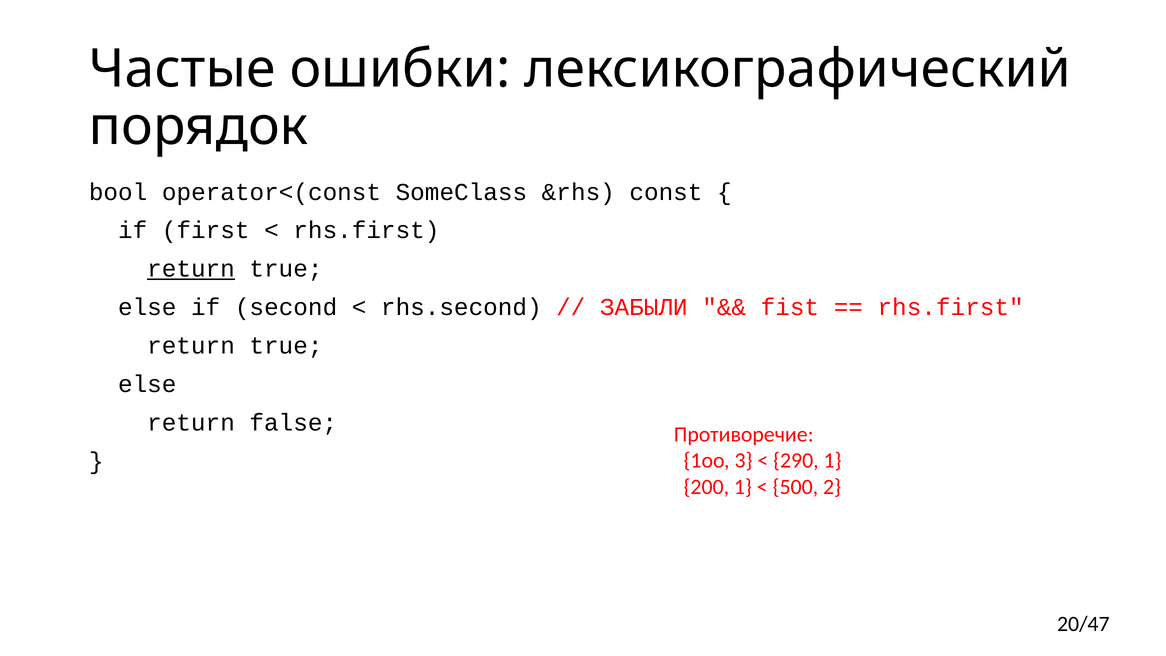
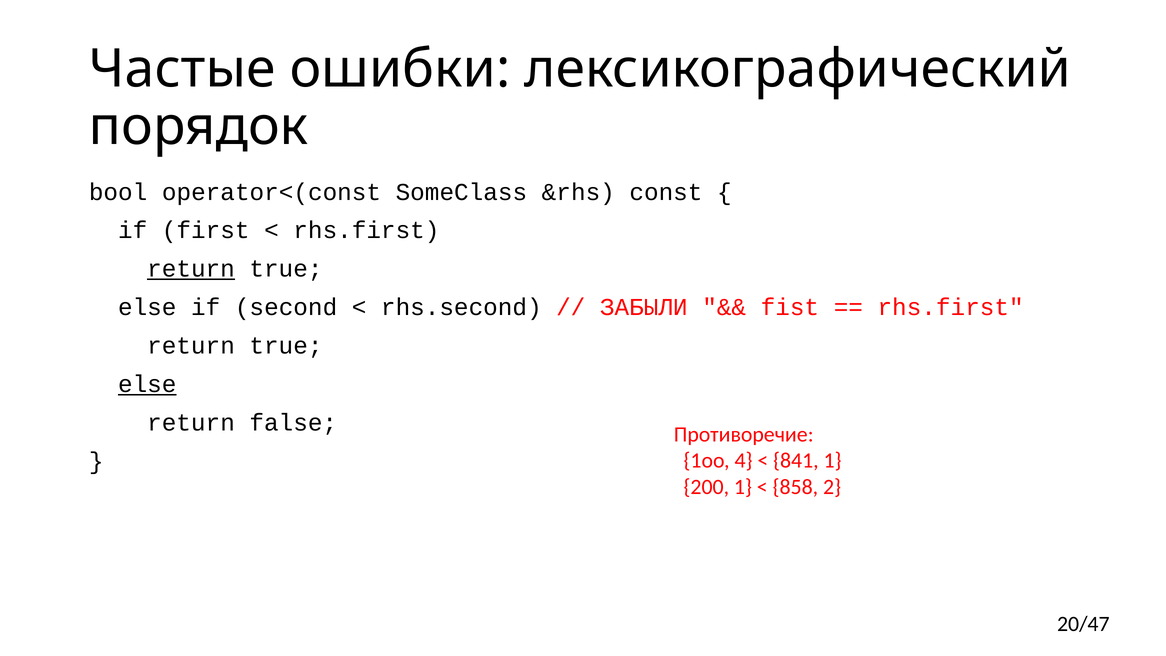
else at (147, 384) underline: none -> present
3: 3 -> 4
290: 290 -> 841
500: 500 -> 858
